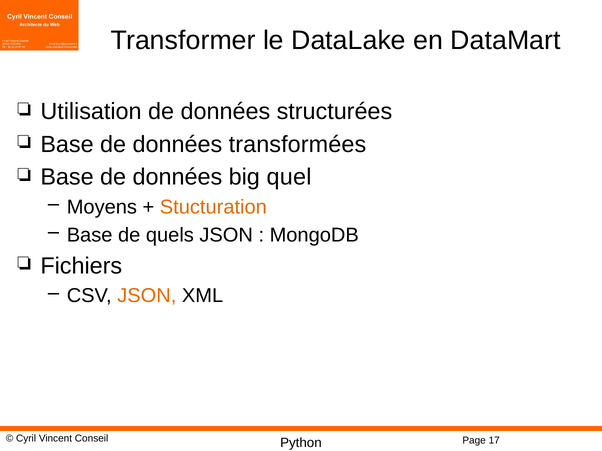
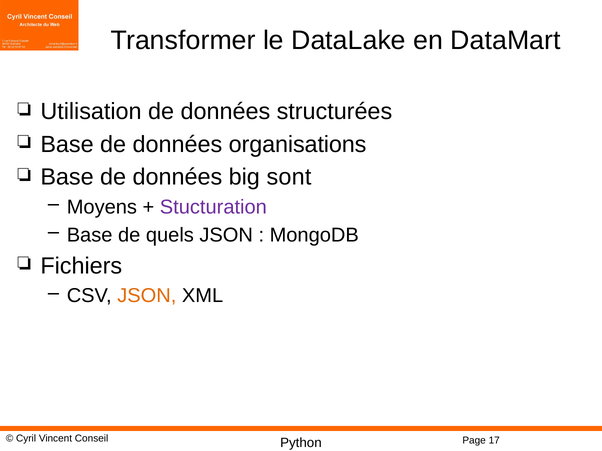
transformées: transformées -> organisations
quel: quel -> sont
Stucturation colour: orange -> purple
